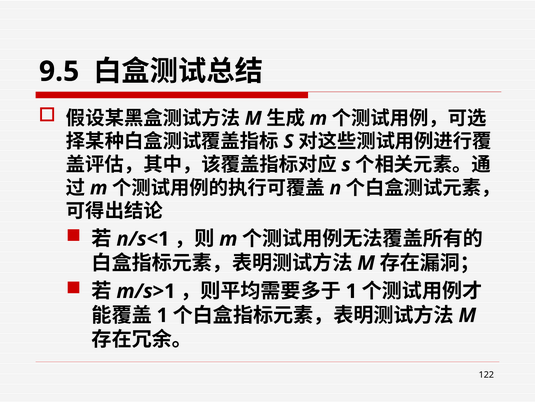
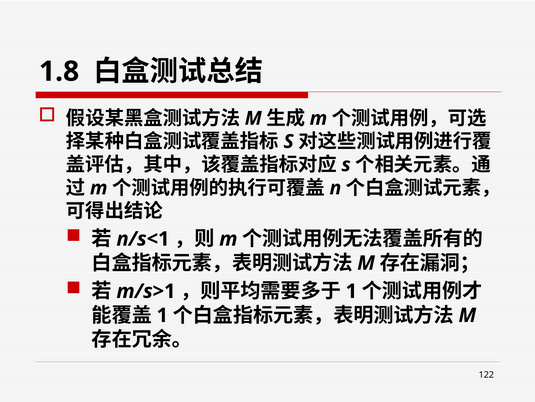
9.5: 9.5 -> 1.8
